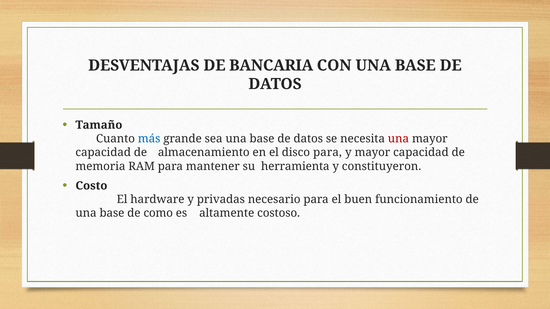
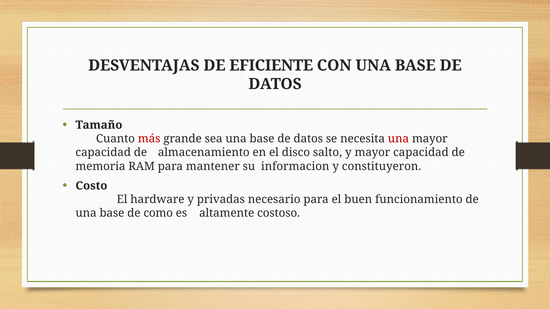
BANCARIA: BANCARIA -> EFICIENTE
más colour: blue -> red
disco para: para -> salto
herramienta: herramienta -> informacion
